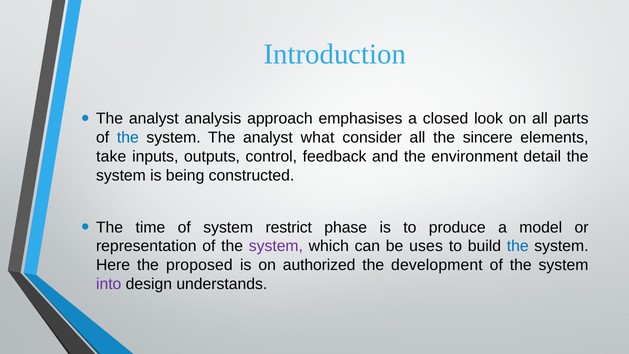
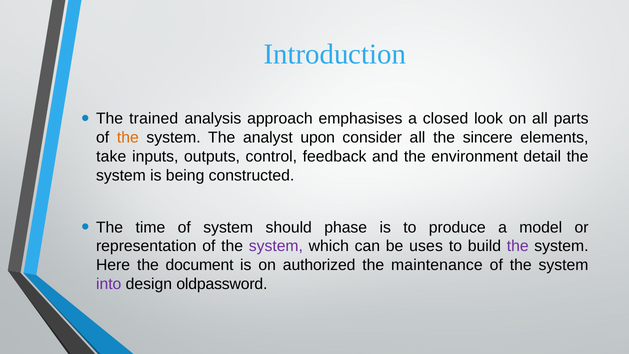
analyst at (154, 119): analyst -> trained
the at (128, 138) colour: blue -> orange
what: what -> upon
restrict: restrict -> should
the at (518, 246) colour: blue -> purple
proposed: proposed -> document
development: development -> maintenance
understands: understands -> oldpassword
